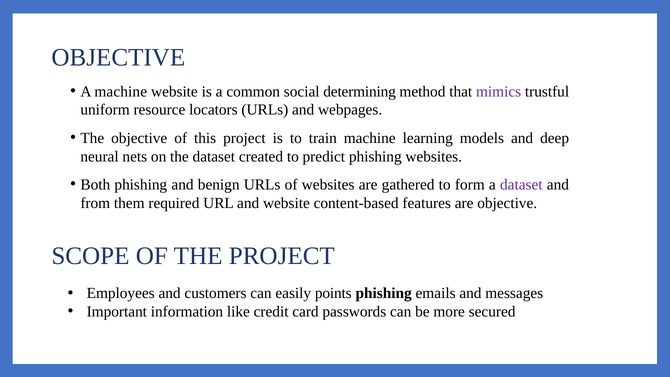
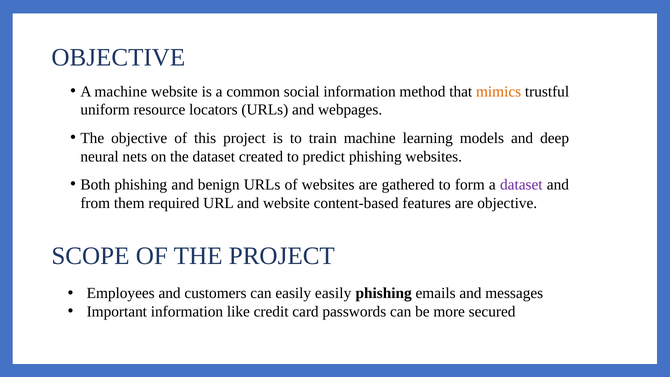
social determining: determining -> information
mimics colour: purple -> orange
easily points: points -> easily
